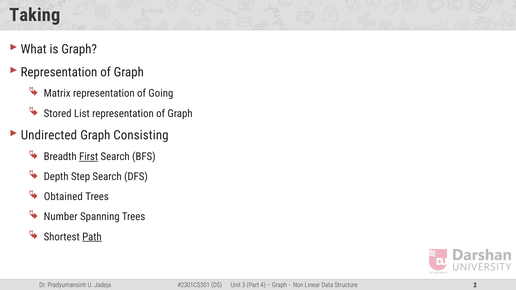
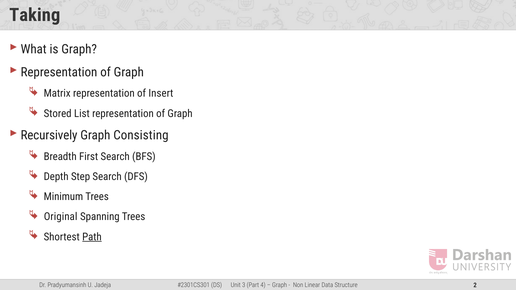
Going: Going -> Insert
Undirected: Undirected -> Recursively
First underline: present -> none
Obtained: Obtained -> Minimum
Number: Number -> Original
